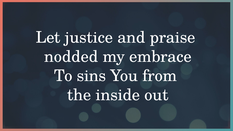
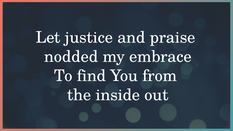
sins: sins -> find
